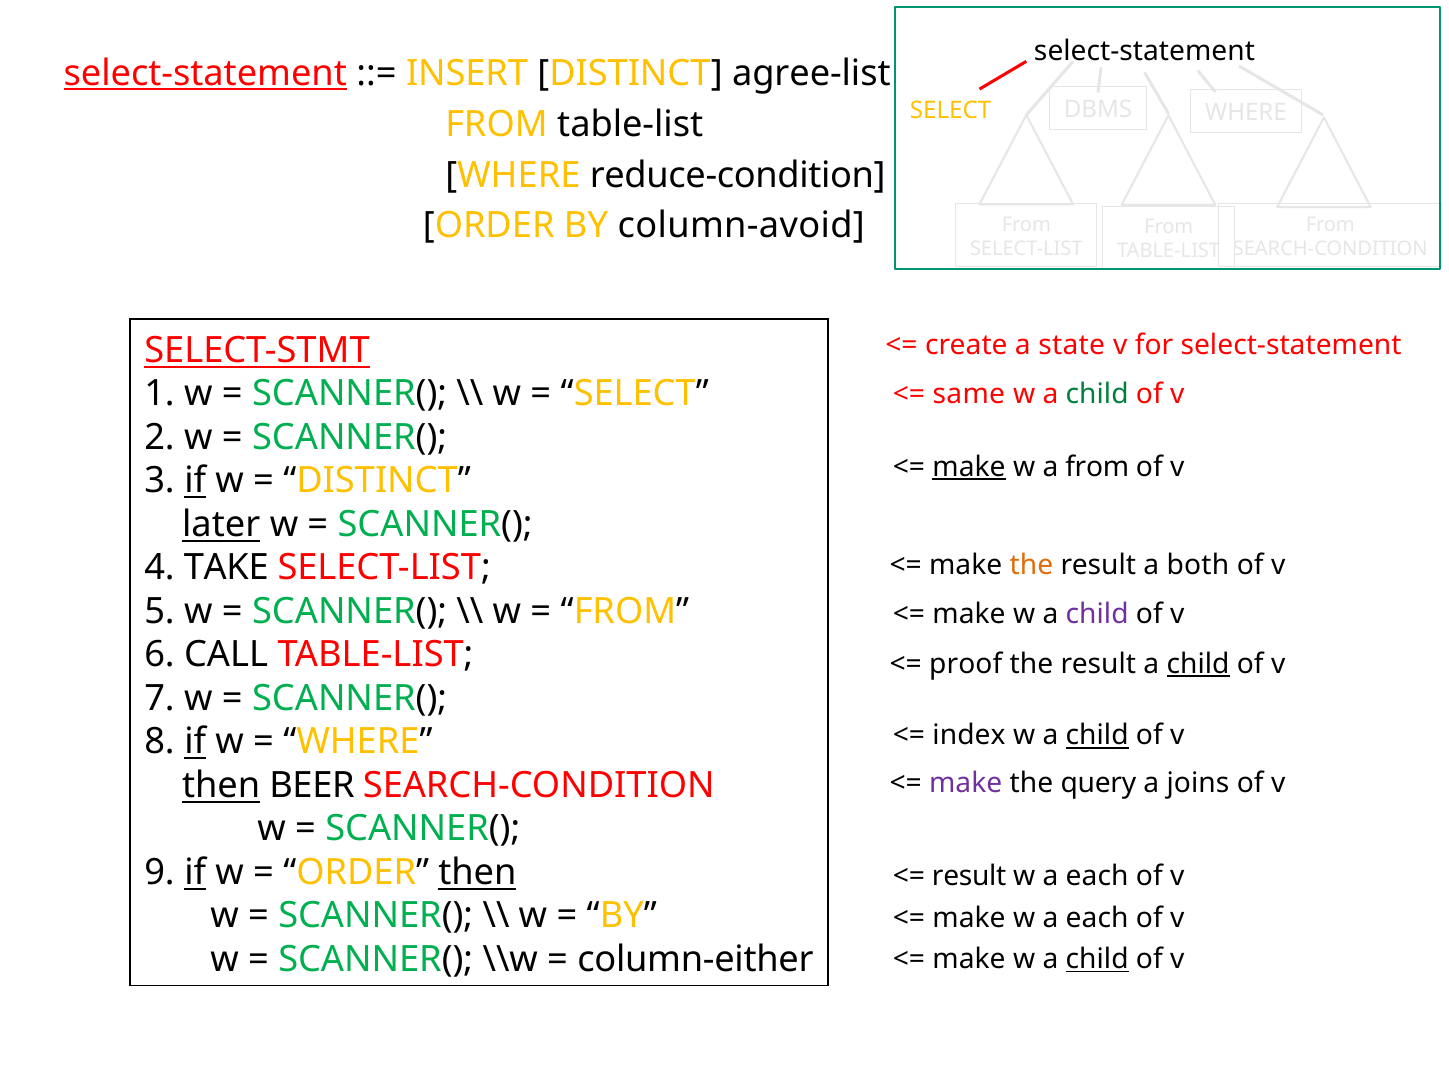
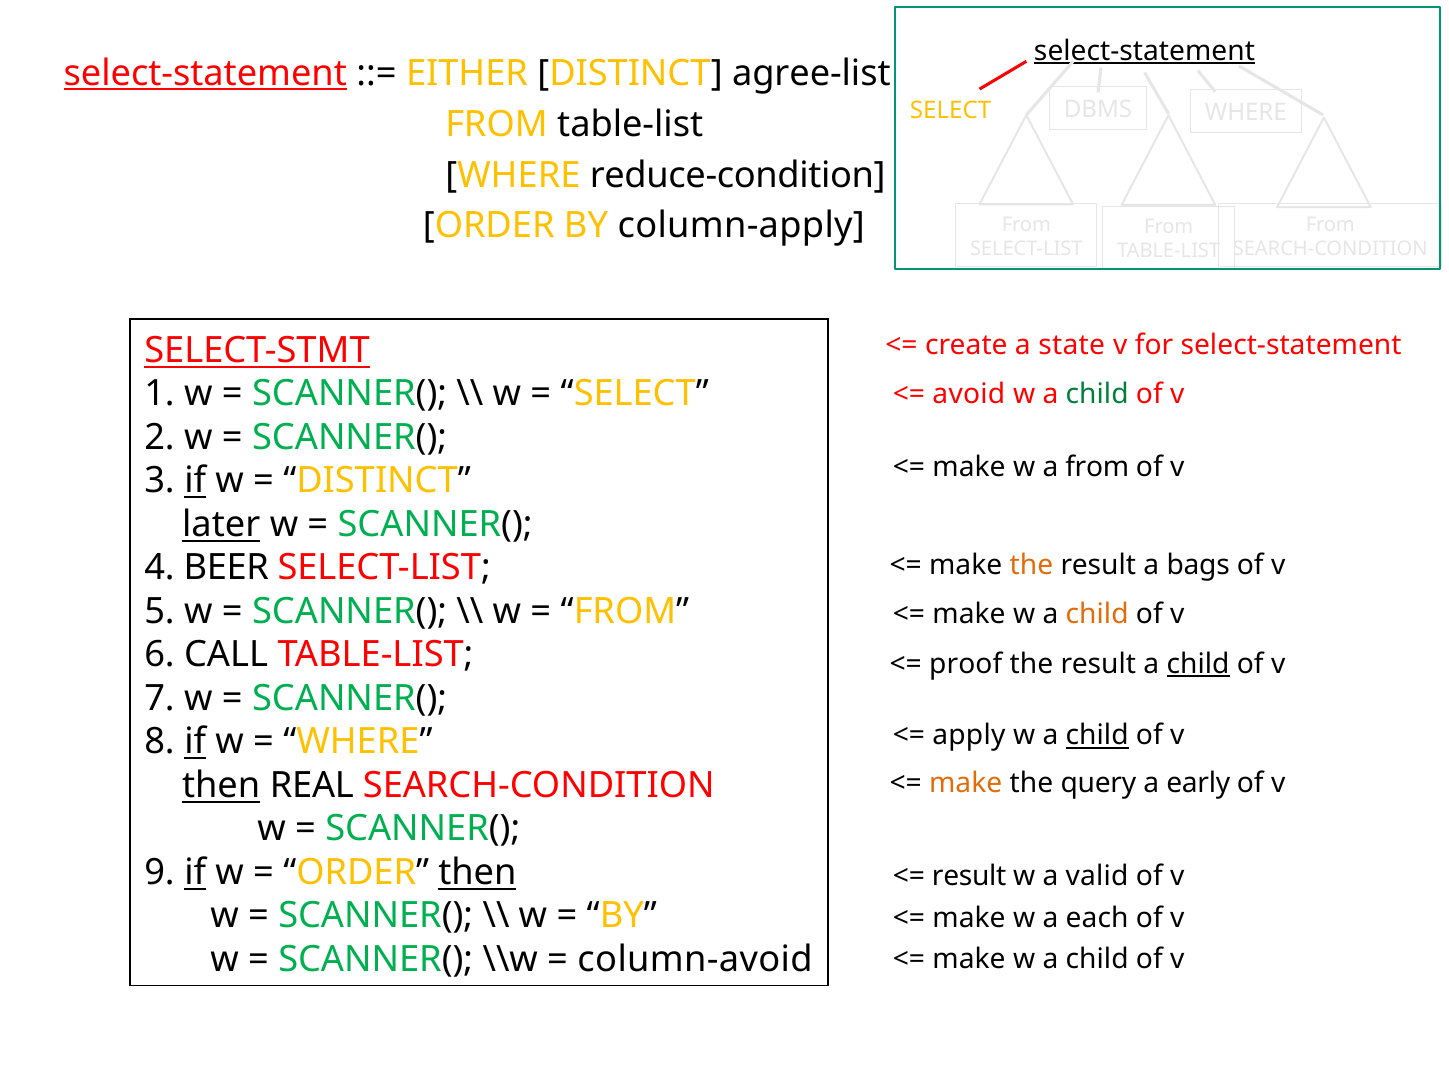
select-statement at (1144, 51) underline: none -> present
INSERT: INSERT -> EITHER
column-avoid: column-avoid -> column-apply
same: same -> avoid
make at (969, 467) underline: present -> none
both: both -> bags
TAKE: TAKE -> BEER
child at (1097, 614) colour: purple -> orange
index: index -> apply
BEER: BEER -> REAL
make at (966, 783) colour: purple -> orange
joins: joins -> early
each at (1097, 876): each -> valid
column-either: column-either -> column-avoid
child at (1097, 959) underline: present -> none
